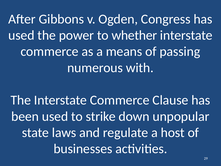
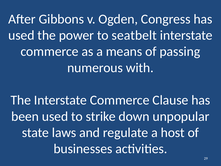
whether: whether -> seatbelt
